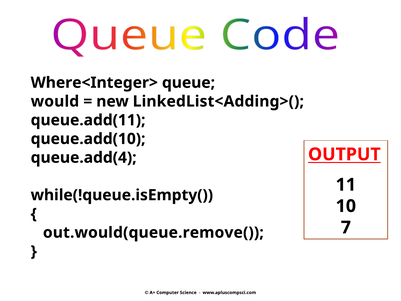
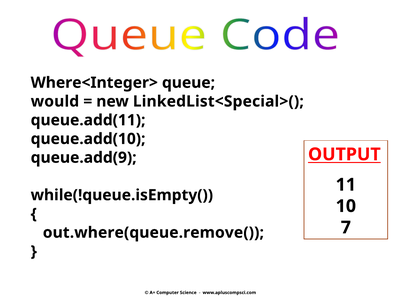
LinkedList<Adding>(: LinkedList<Adding>( -> LinkedList<Special>(
queue.add(4: queue.add(4 -> queue.add(9
out.would(queue.remove(: out.would(queue.remove( -> out.where(queue.remove(
